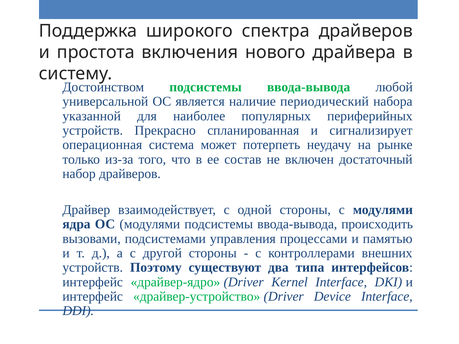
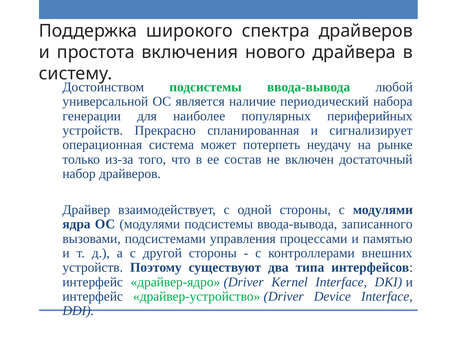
указанной: указанной -> генерации
происходить: происходить -> записанного
